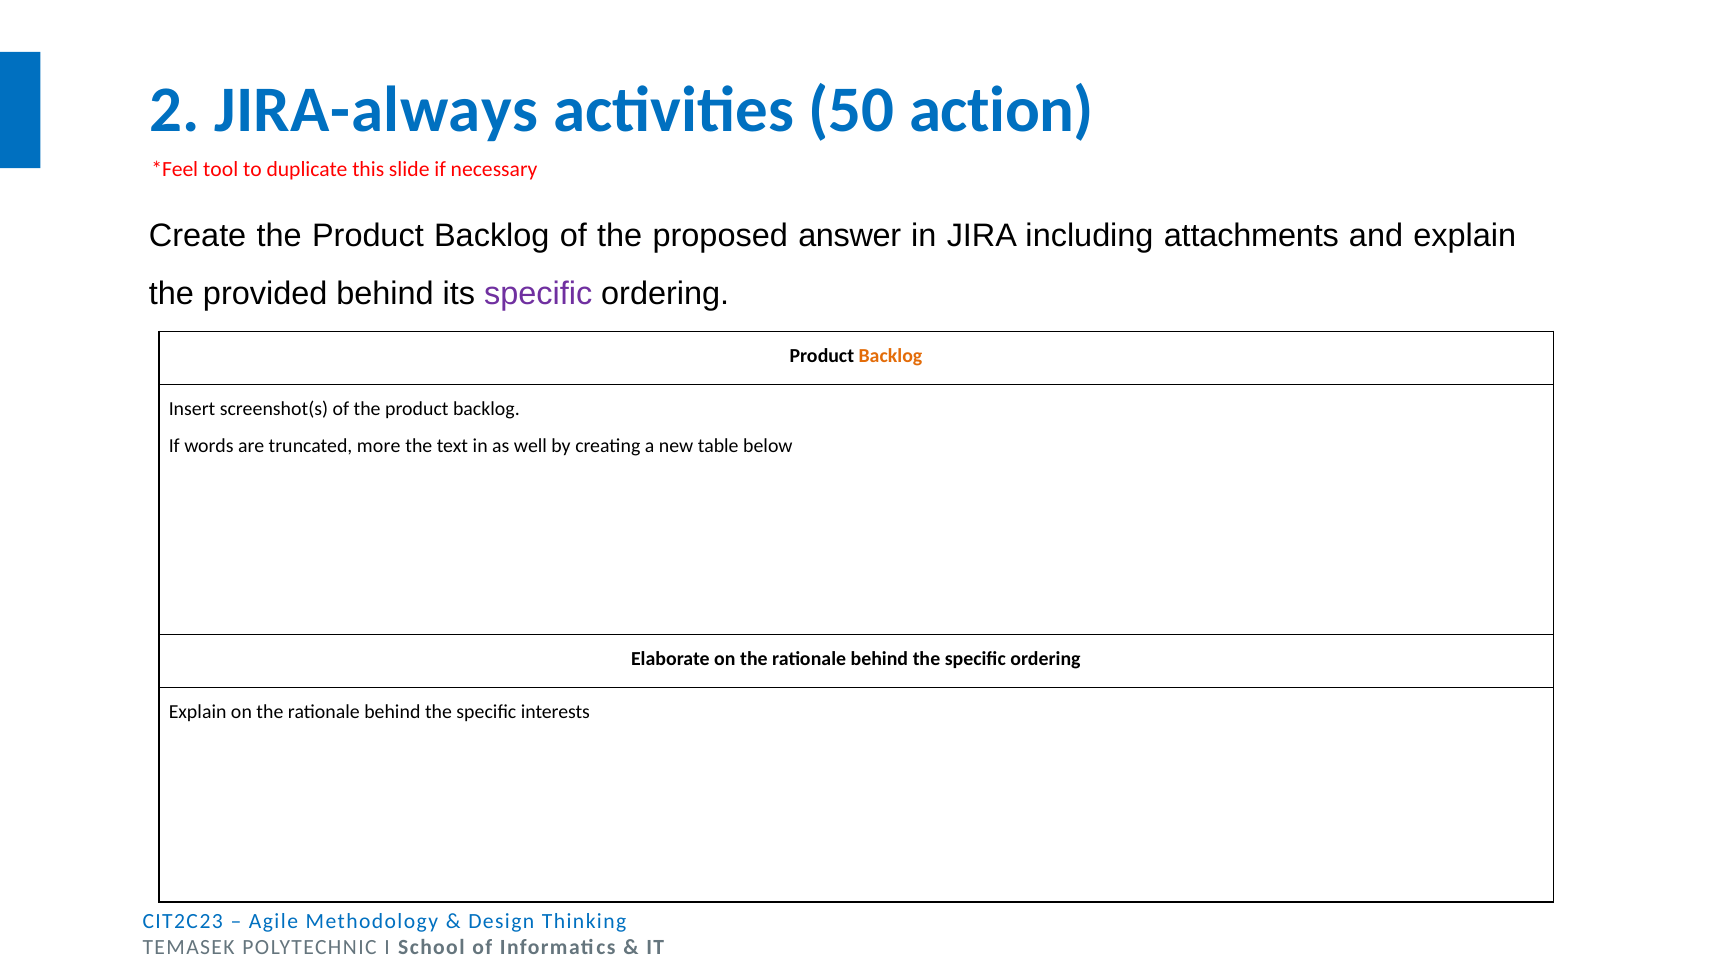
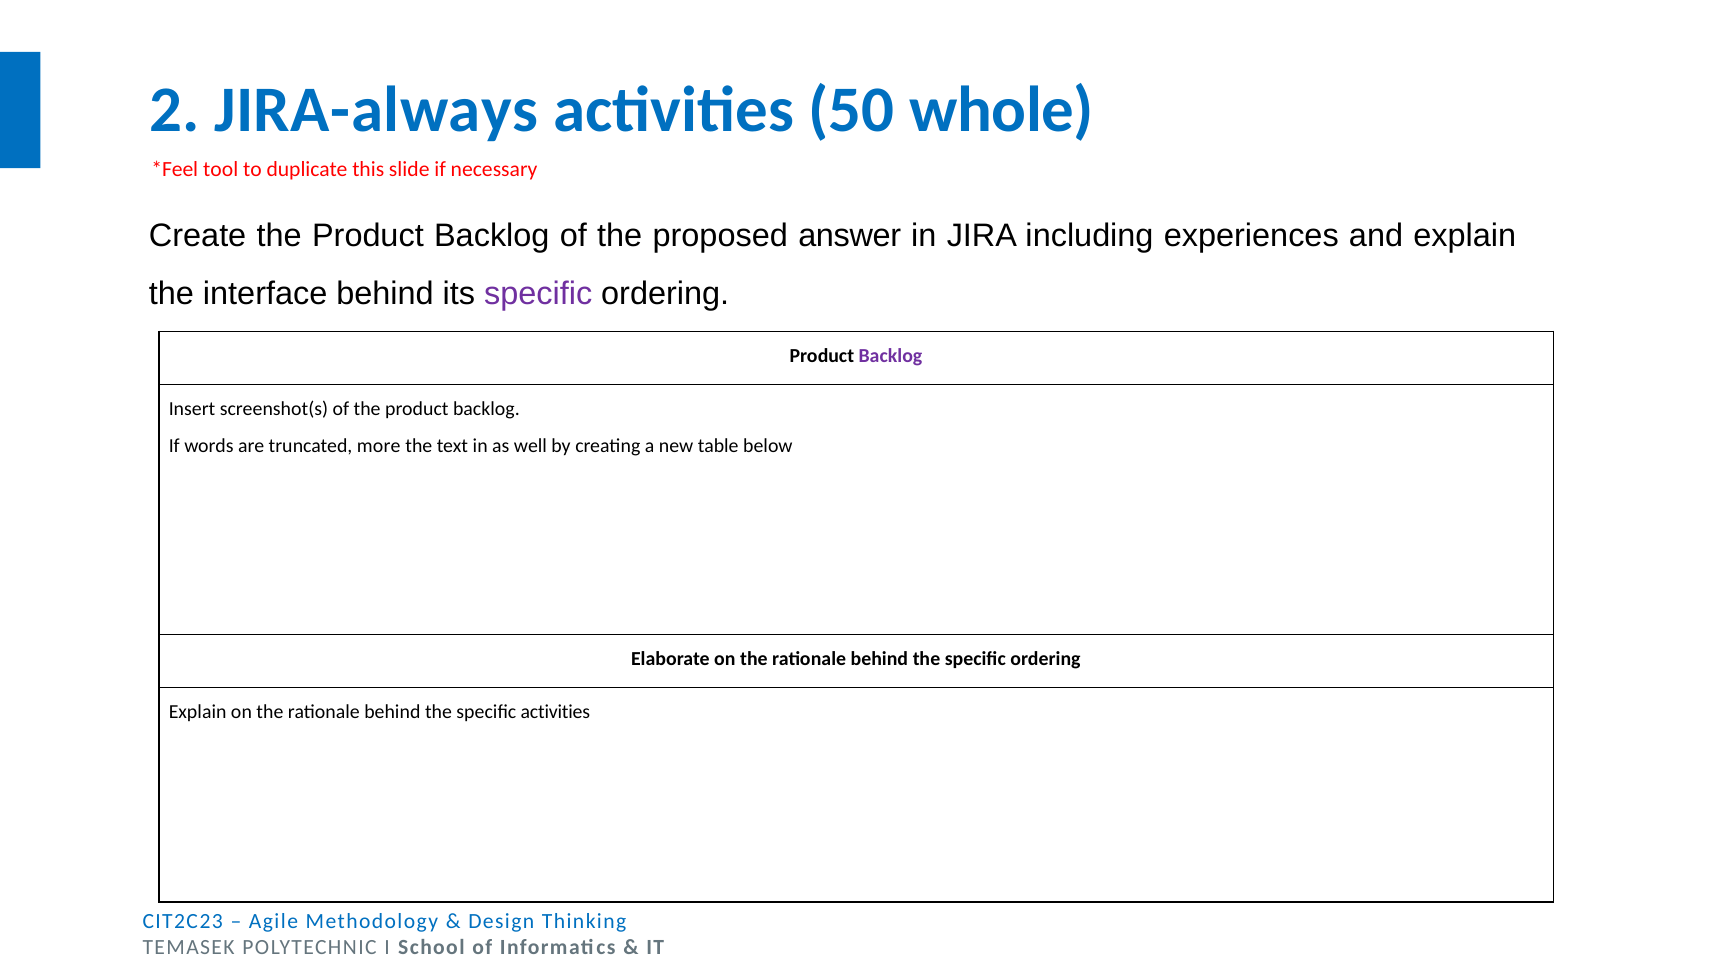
action: action -> whole
attachments: attachments -> experiences
provided: provided -> interface
Backlog at (890, 356) colour: orange -> purple
specific interests: interests -> activities
